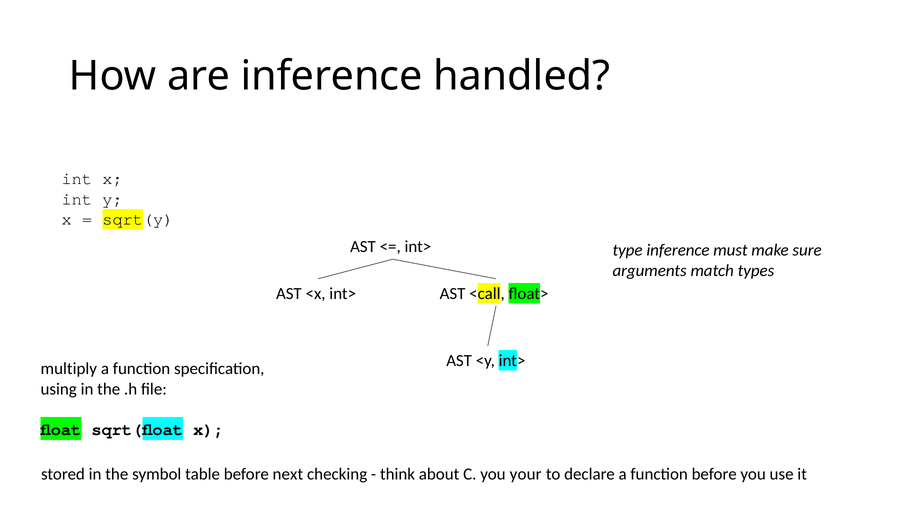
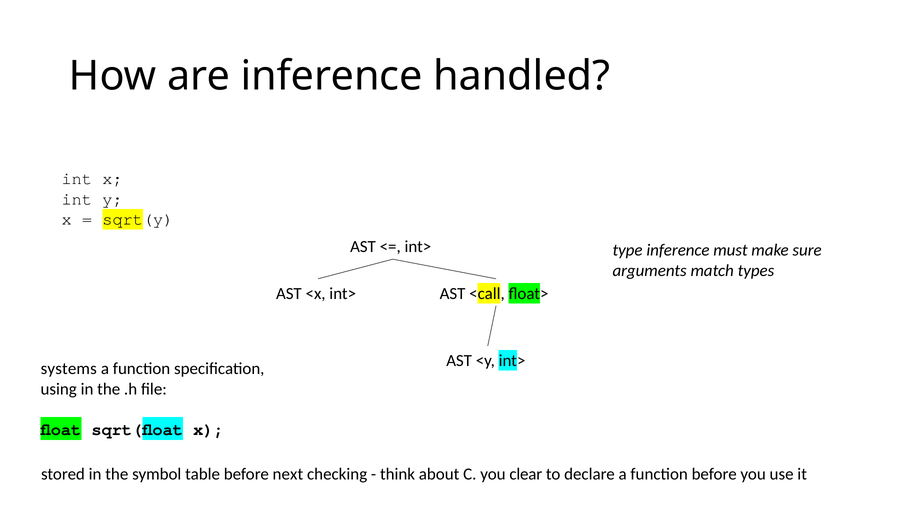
multiply: multiply -> systems
your: your -> clear
